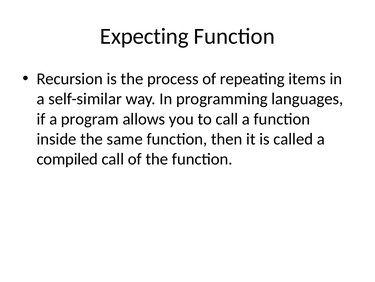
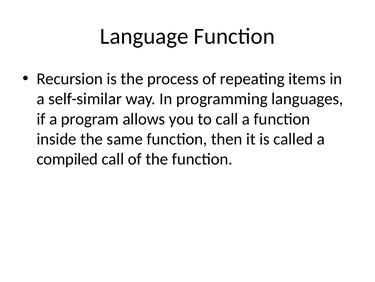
Expecting: Expecting -> Language
